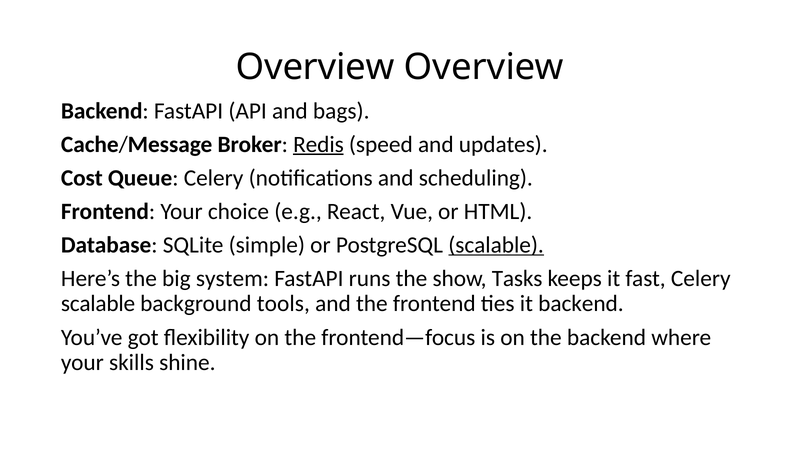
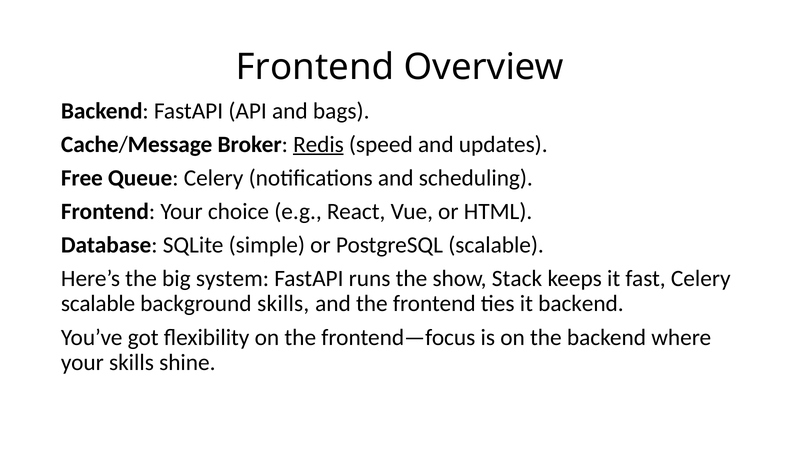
Overview at (315, 67): Overview -> Frontend
Cost: Cost -> Free
scalable at (496, 245) underline: present -> none
Tasks: Tasks -> Stack
background tools: tools -> skills
